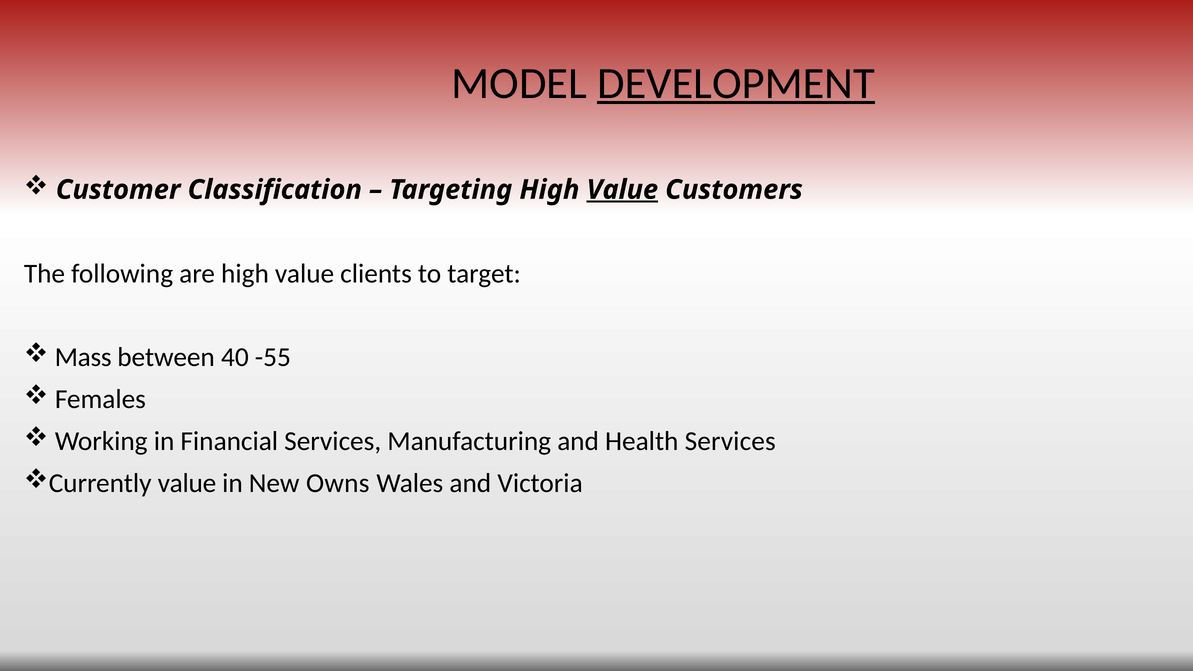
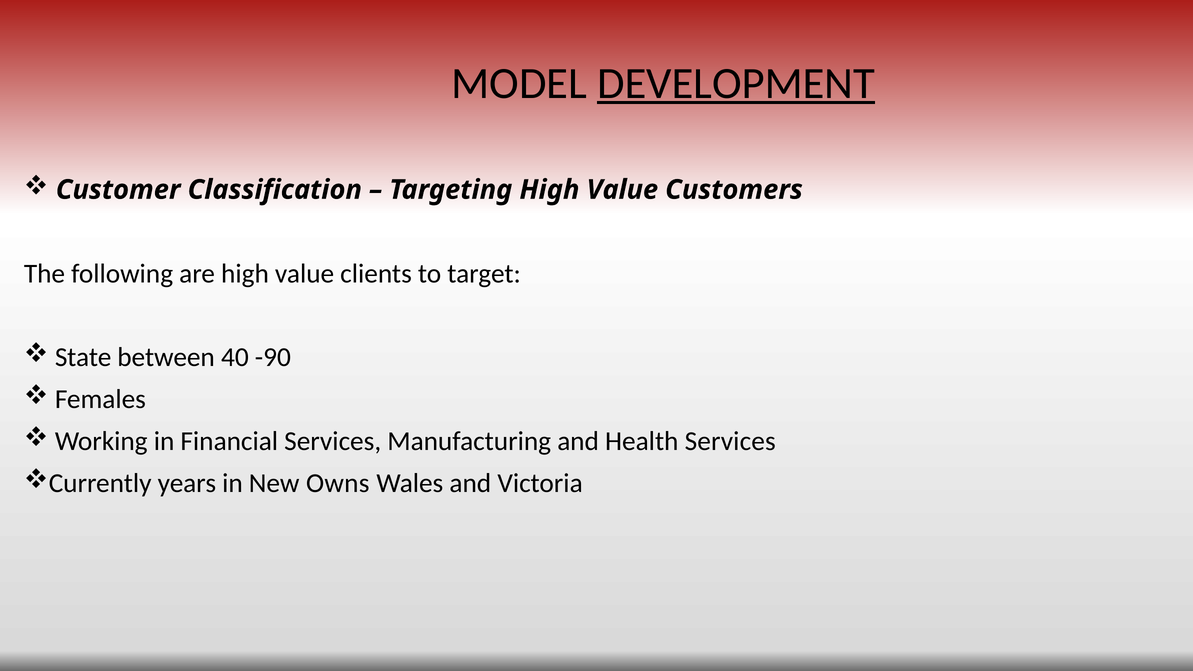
Value at (622, 190) underline: present -> none
Mass: Mass -> State
-55: -55 -> -90
Currently value: value -> years
